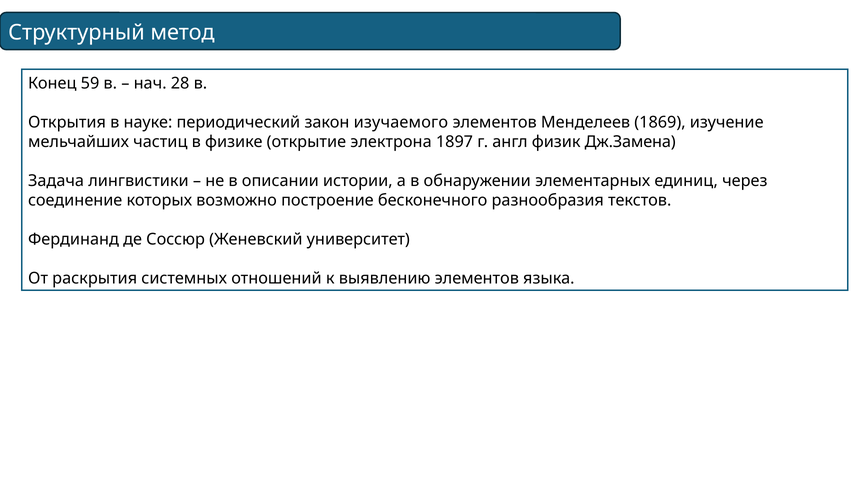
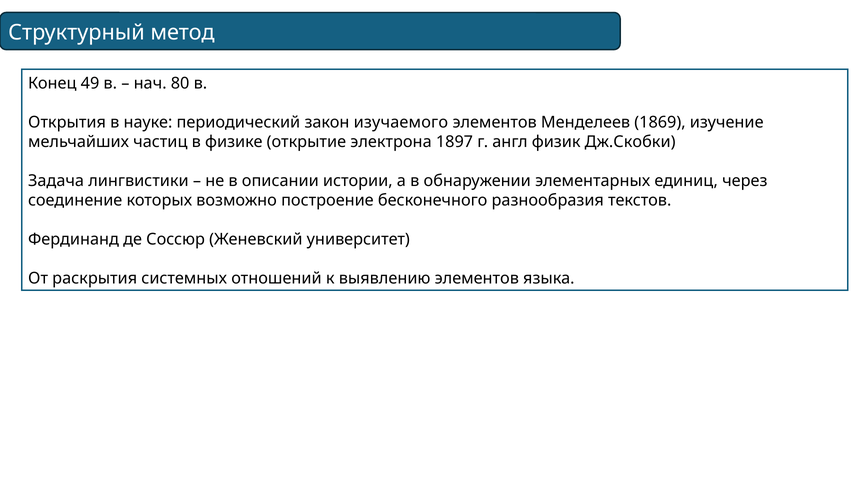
59: 59 -> 49
28: 28 -> 80
Дж.Замена: Дж.Замена -> Дж.Скобки
